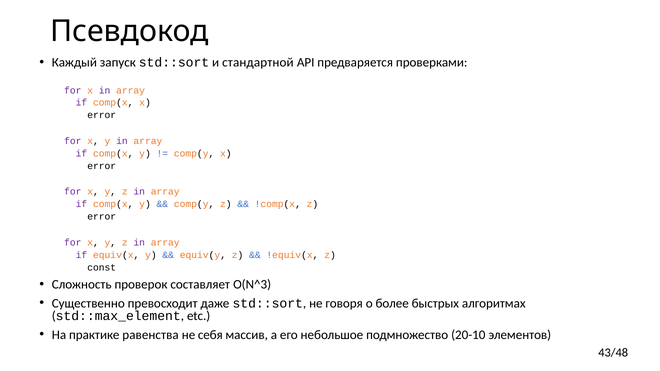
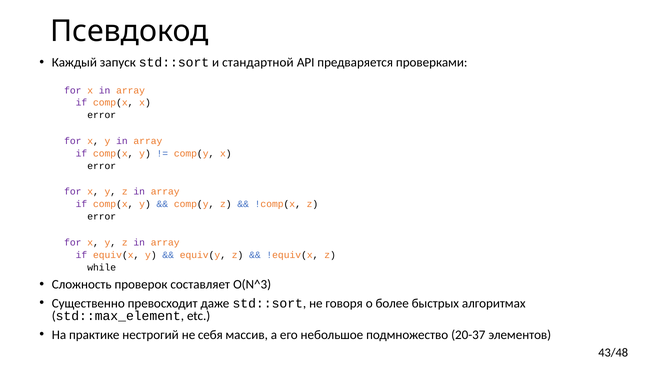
const: const -> while
равенства: равенства -> нестрогий
20-10: 20-10 -> 20-37
